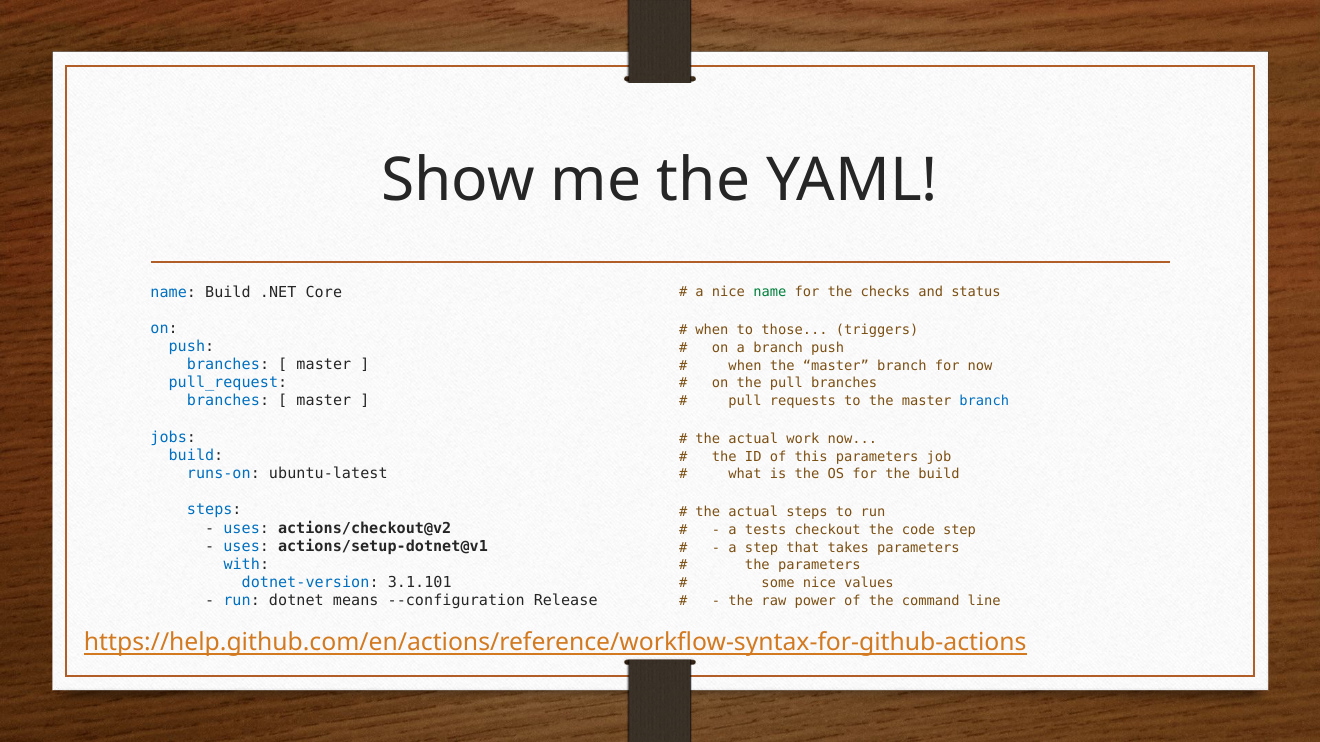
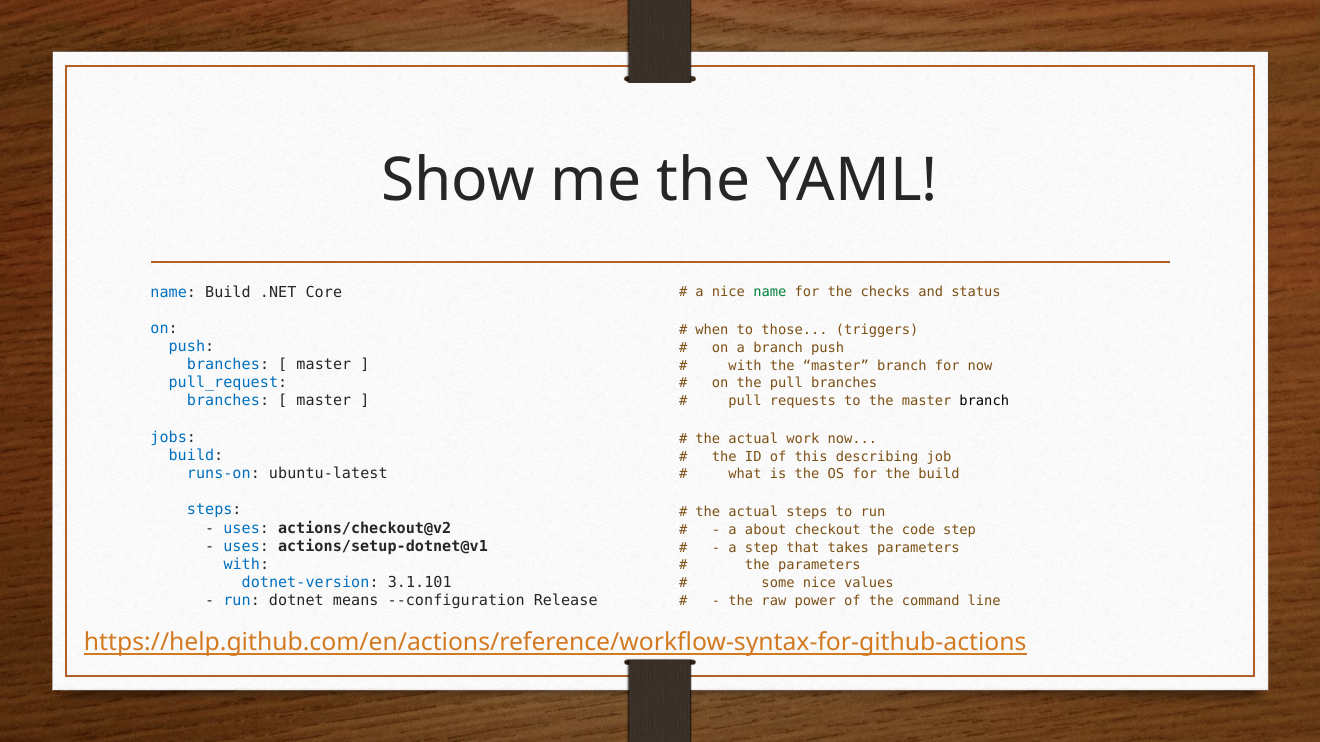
when at (745, 366): when -> with
branch at (984, 402) colour: blue -> black
this parameters: parameters -> describing
tests: tests -> about
